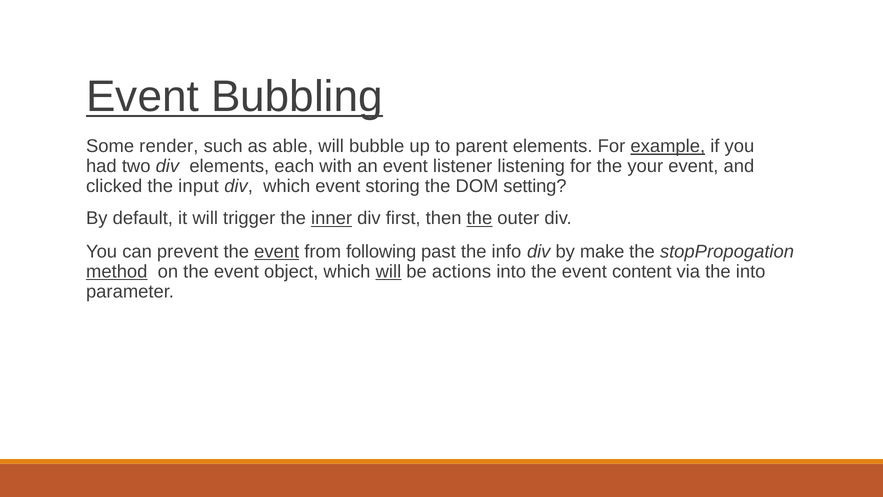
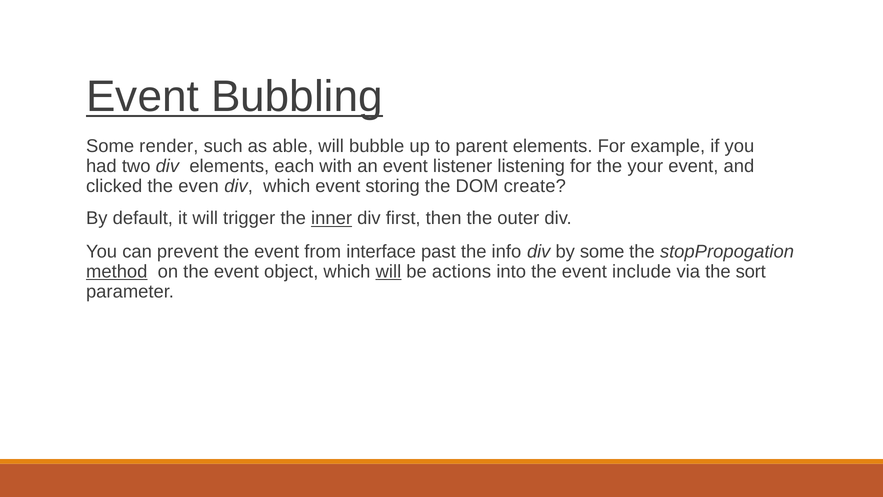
example underline: present -> none
input: input -> even
setting: setting -> create
the at (479, 218) underline: present -> none
event at (277, 251) underline: present -> none
following: following -> interface
by make: make -> some
content: content -> include
the into: into -> sort
